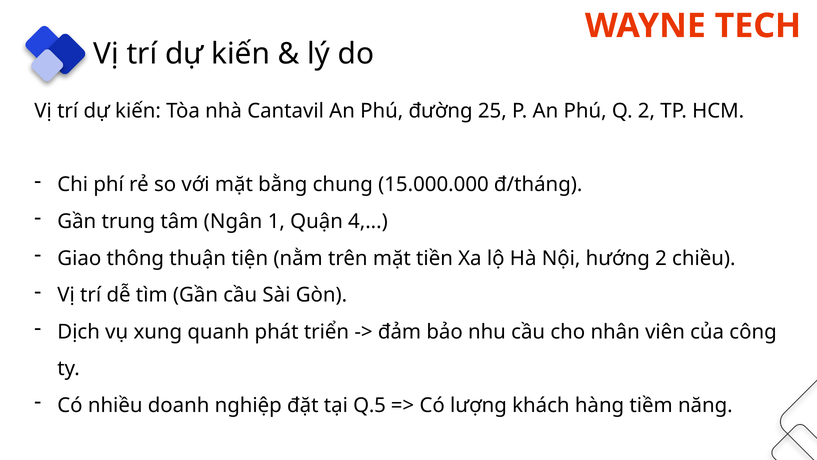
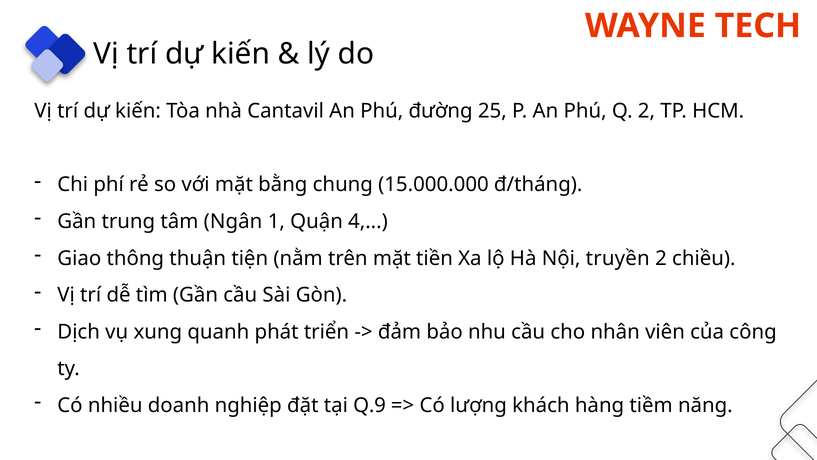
hướng: hướng -> truyền
Q.5: Q.5 -> Q.9
